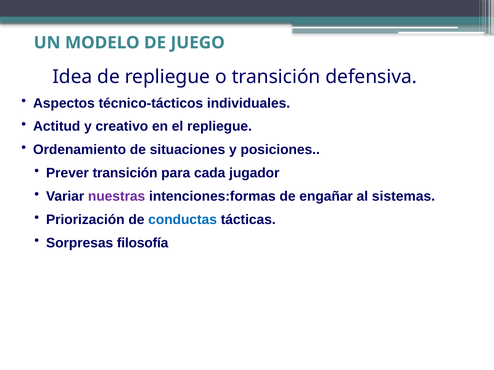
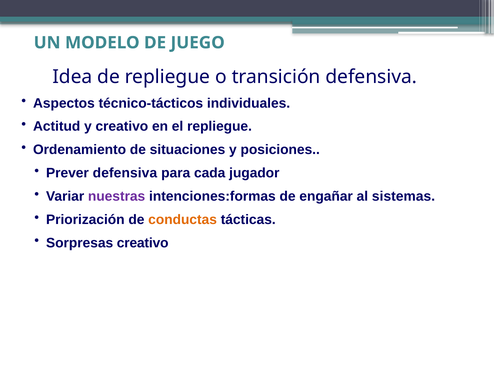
Prever transición: transición -> defensiva
conductas colour: blue -> orange
Sorpresas filosofía: filosofía -> creativo
